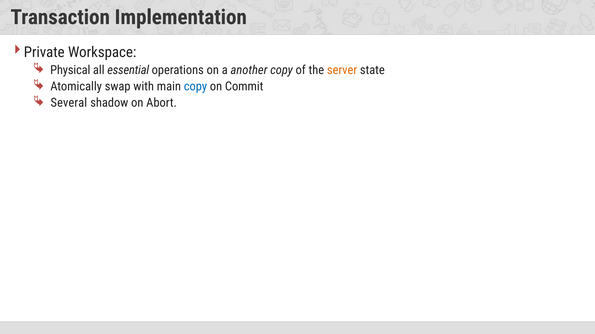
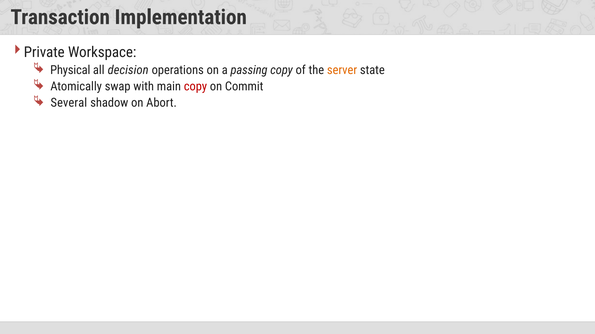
essential: essential -> decision
another: another -> passing
copy at (195, 87) colour: blue -> red
